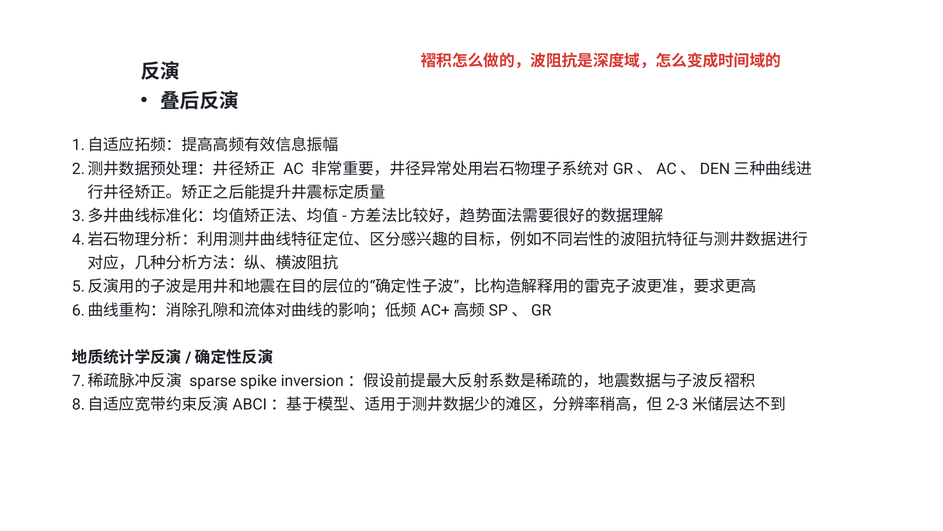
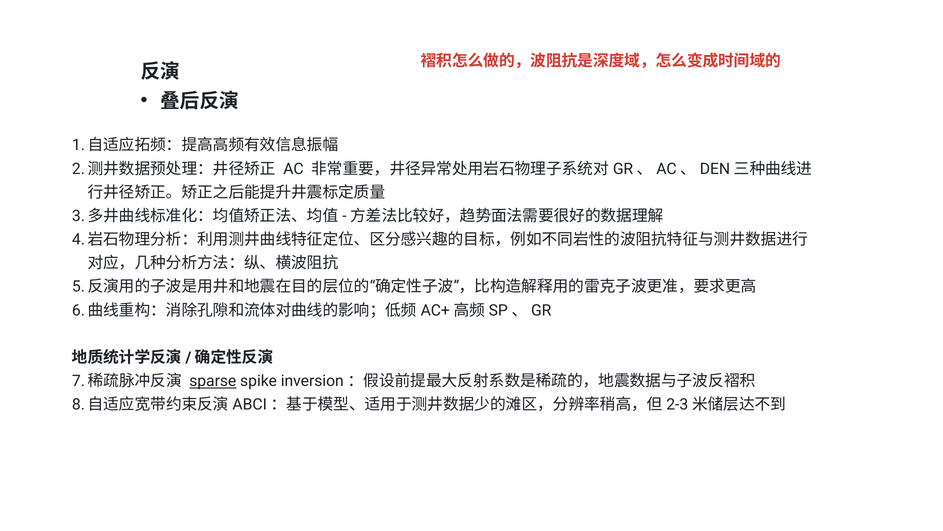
sparse underline: none -> present
